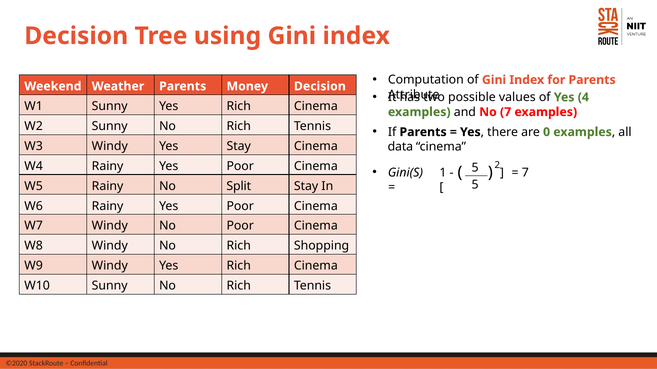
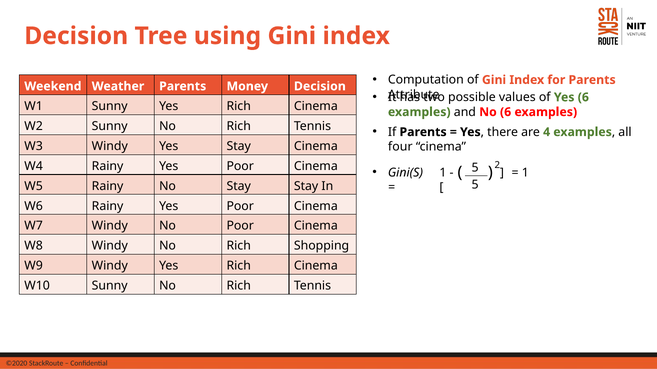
Yes 4: 4 -> 6
No 7: 7 -> 6
0: 0 -> 4
data: data -> four
7 at (525, 173): 7 -> 1
No Split: Split -> Stay
